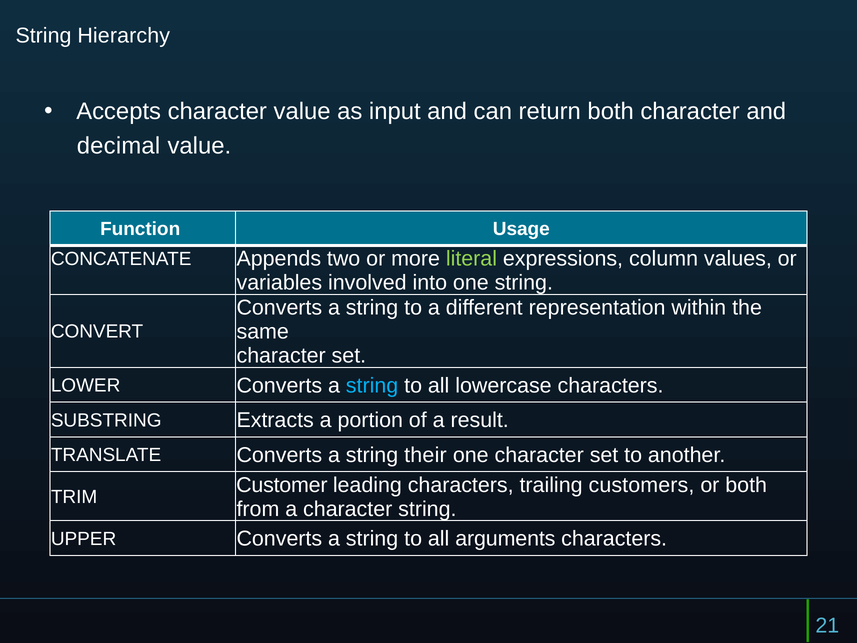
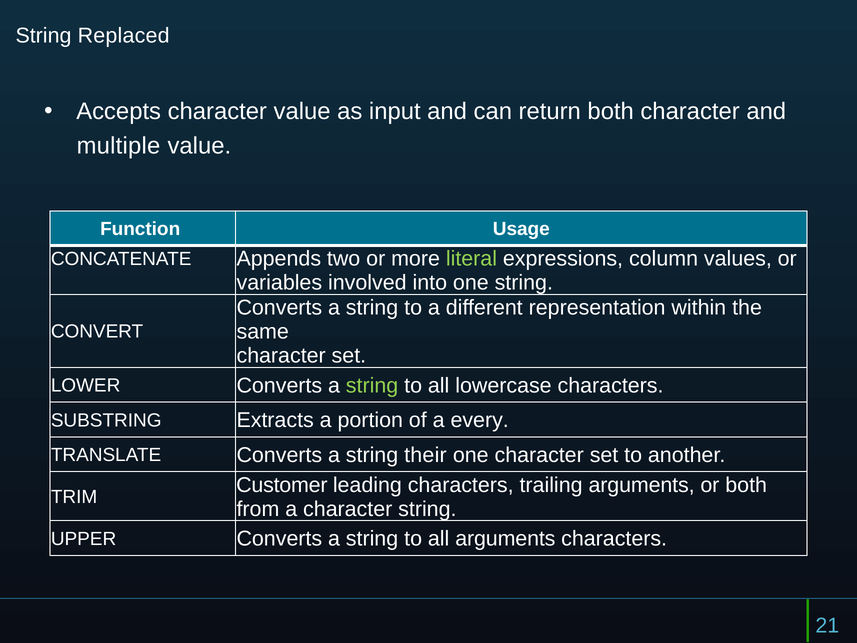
Hierarchy: Hierarchy -> Replaced
decimal: decimal -> multiple
string at (372, 385) colour: light blue -> light green
result: result -> every
trailing customers: customers -> arguments
